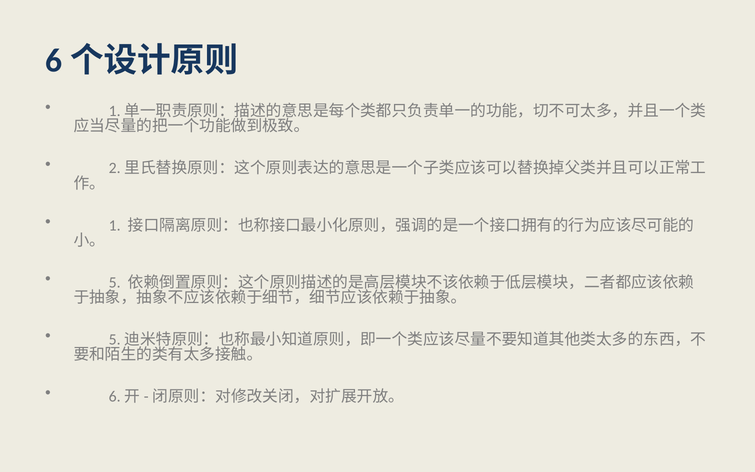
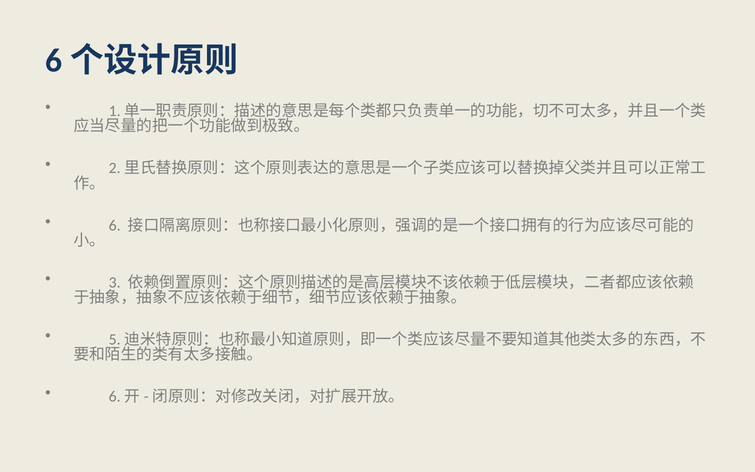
1: 1 -> 6
5: 5 -> 3
